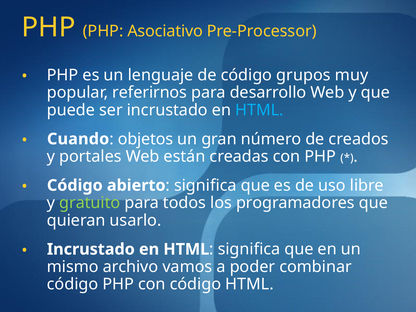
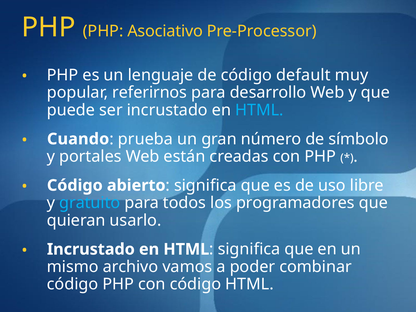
grupos: grupos -> default
objetos: objetos -> prueba
creados: creados -> símbolo
gratuito colour: light green -> light blue
